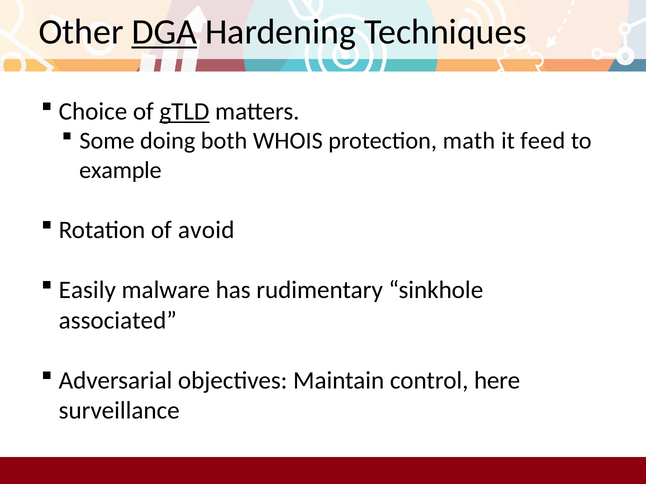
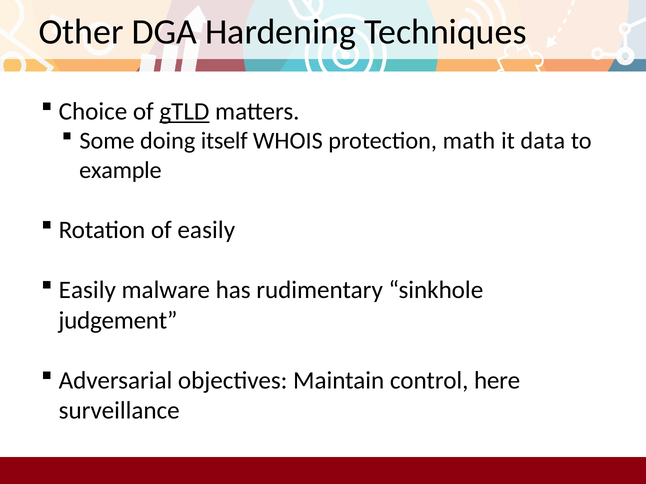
DGA underline: present -> none
both: both -> itself
feed: feed -> data
of avoid: avoid -> easily
associated: associated -> judgement
